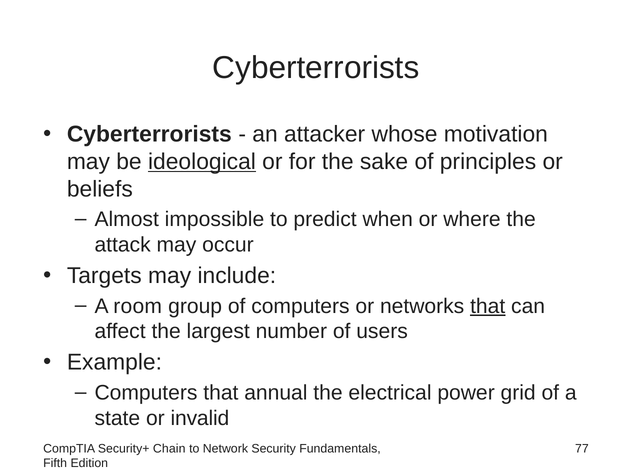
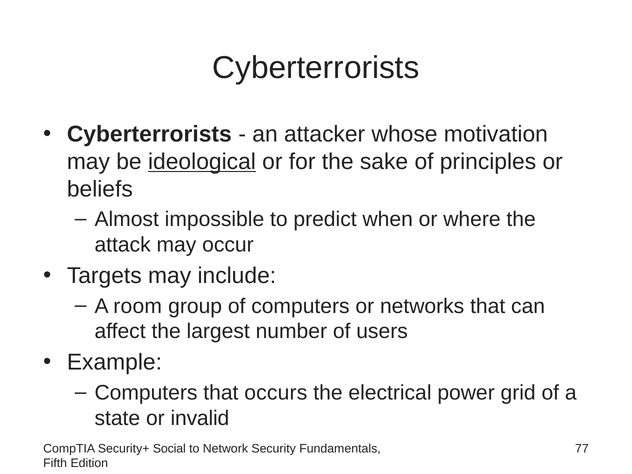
that at (488, 306) underline: present -> none
annual: annual -> occurs
Chain: Chain -> Social
